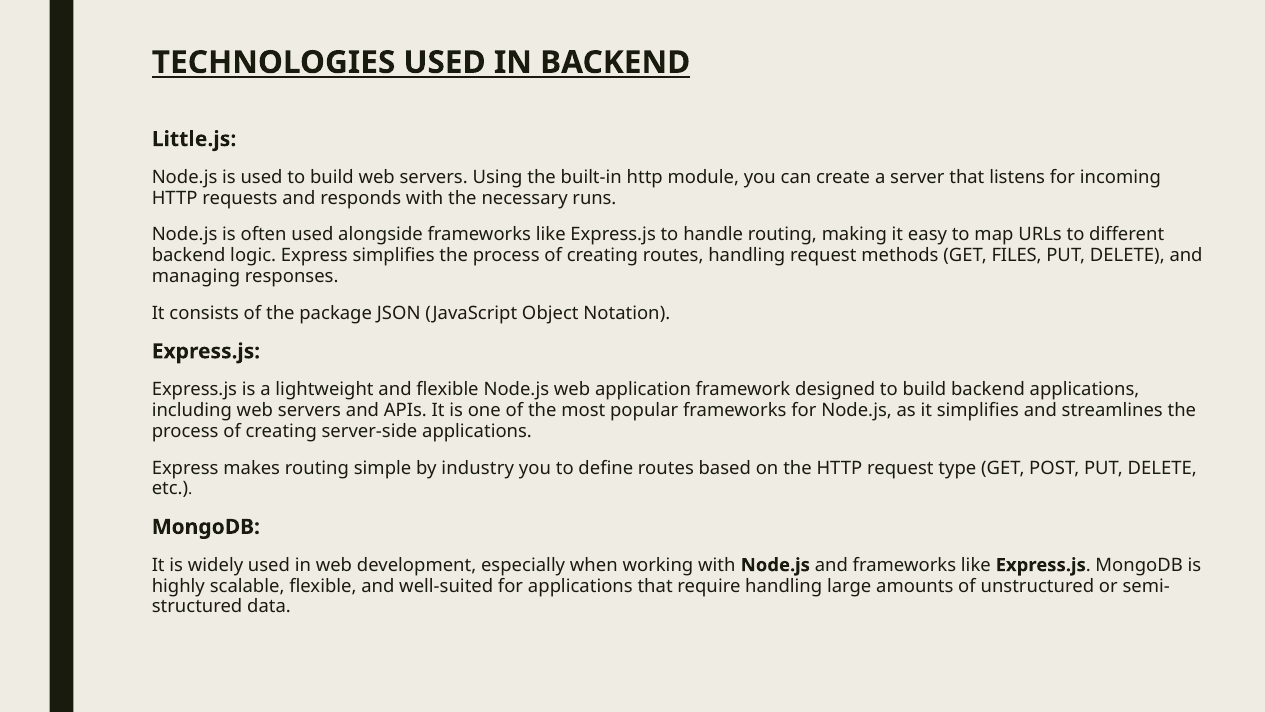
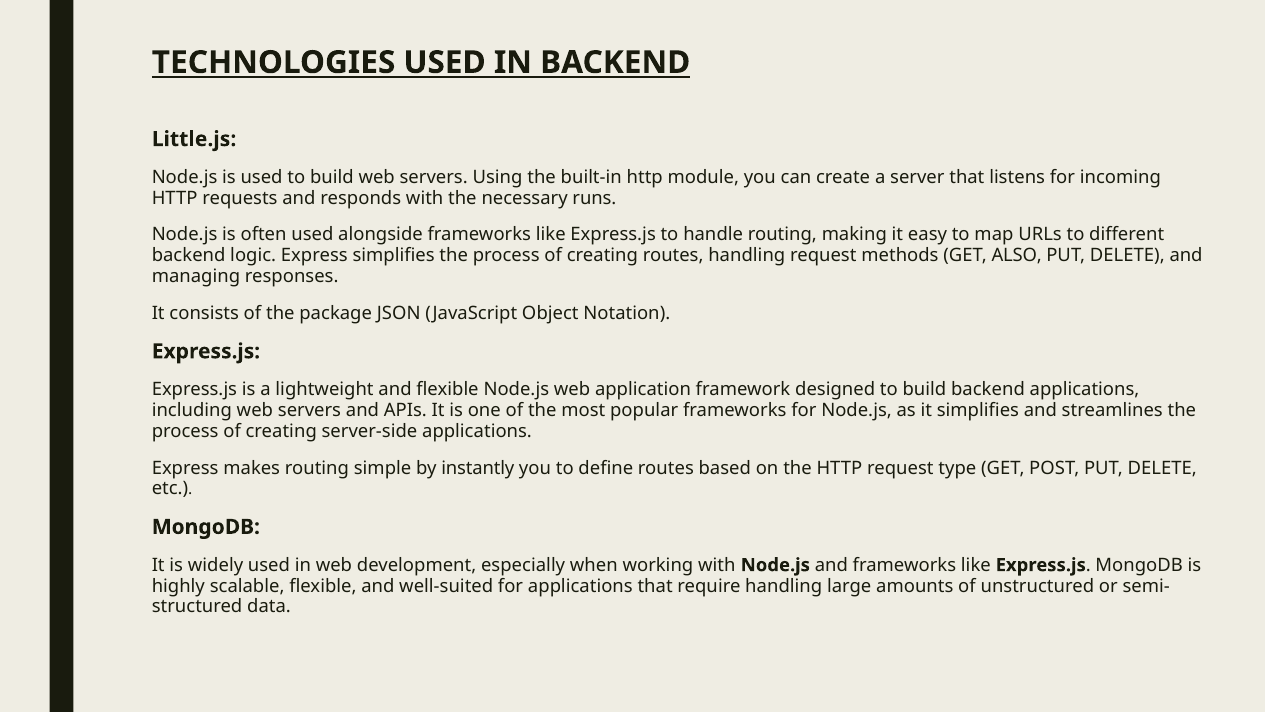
FILES: FILES -> ALSO
industry: industry -> instantly
